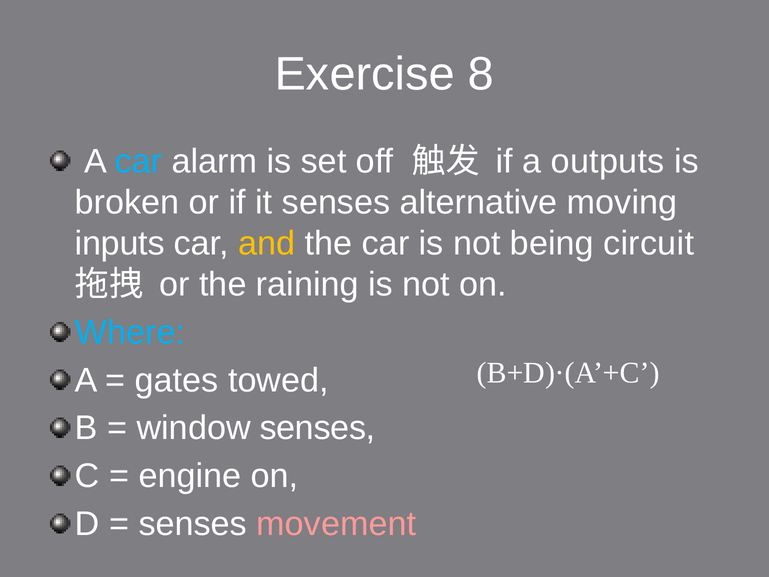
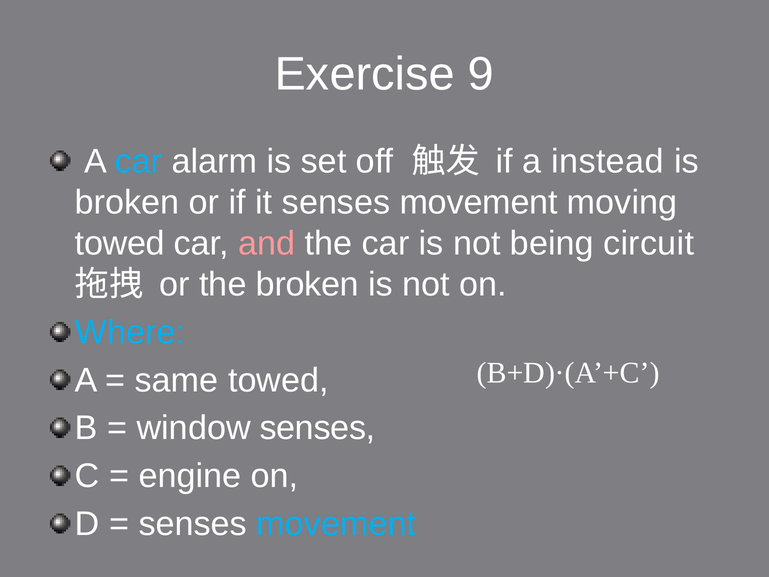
8: 8 -> 9
outputs: outputs -> instead
it senses alternative: alternative -> movement
inputs at (120, 243): inputs -> towed
and colour: yellow -> pink
the raining: raining -> broken
gates: gates -> same
movement at (336, 524) colour: pink -> light blue
